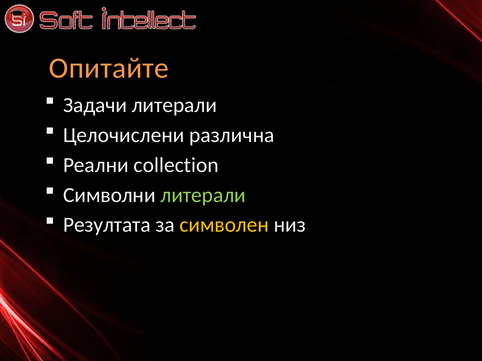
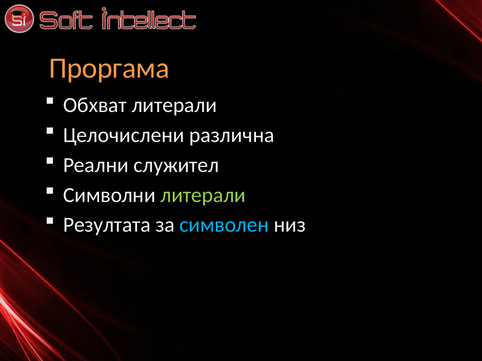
Опитайте: Опитайте -> Проргама
Задачи: Задачи -> Обхват
collection: collection -> служител
символен colour: yellow -> light blue
